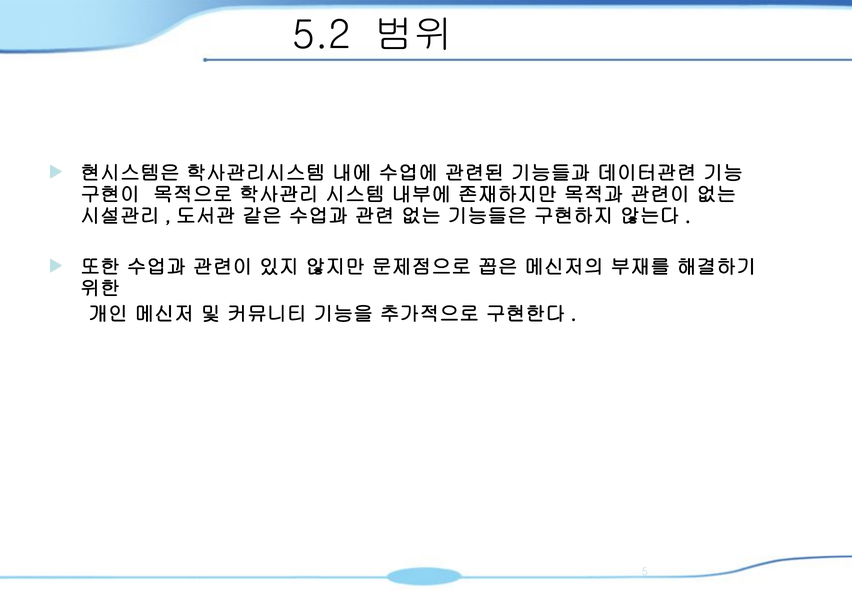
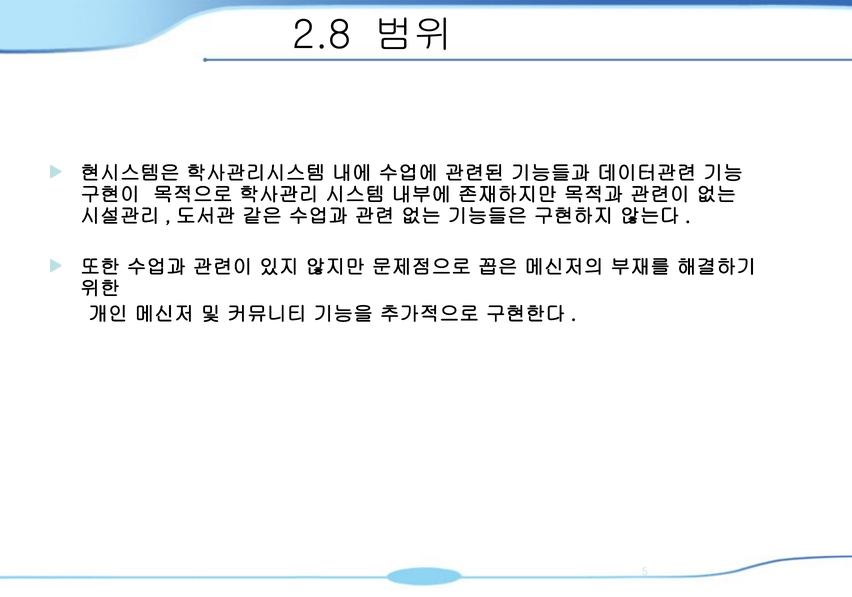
5.2: 5.2 -> 2.8
